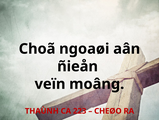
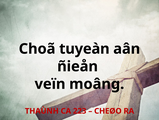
ngoaøi: ngoaøi -> tuyeàn
